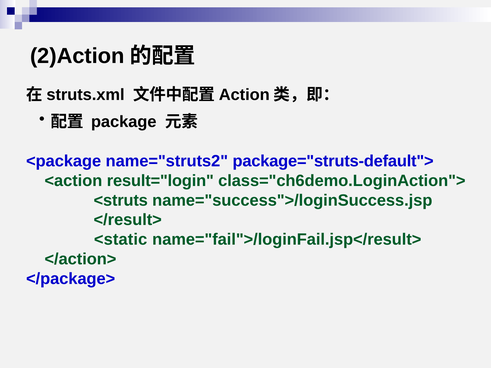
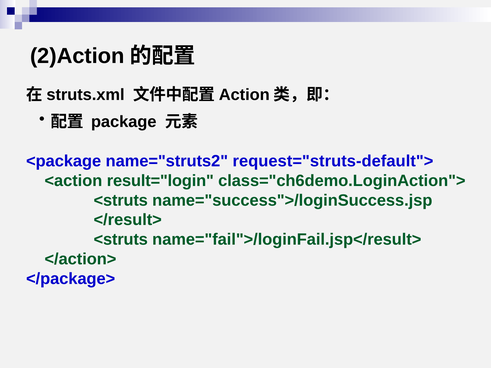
package="struts-default">: package="struts-default"> -> request="struts-default">
<static at (121, 240): <static -> <struts
